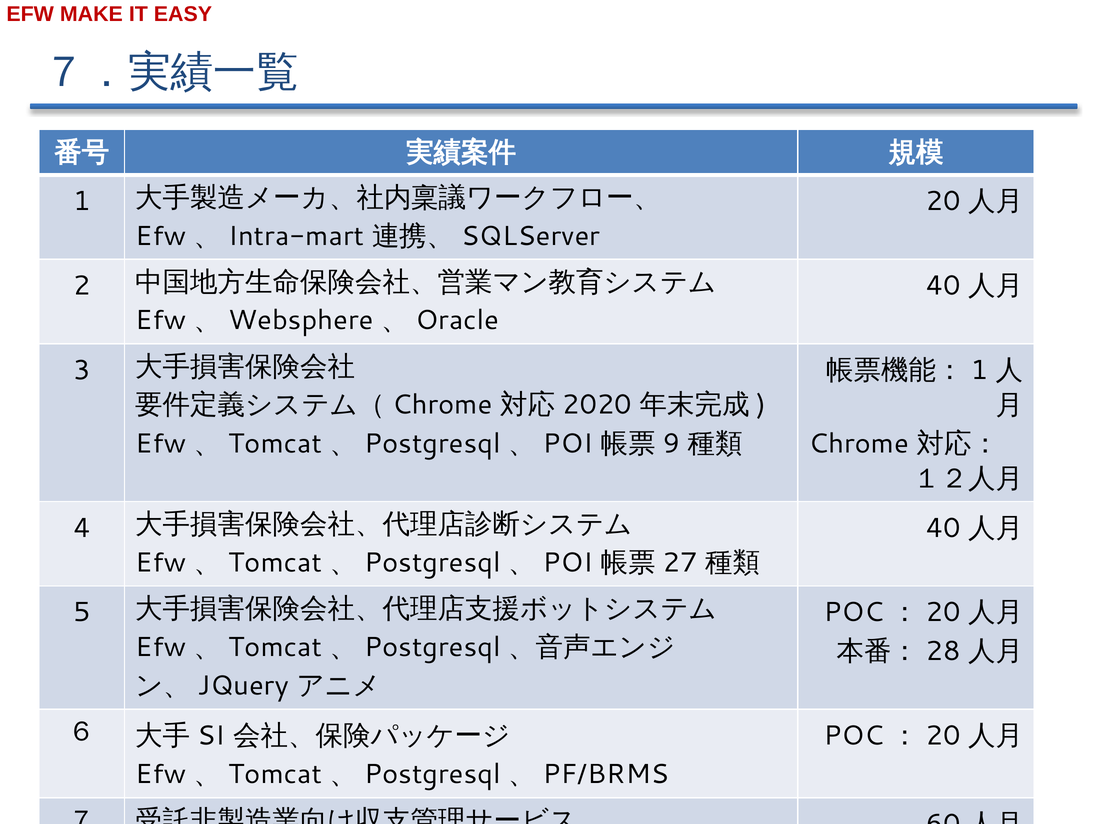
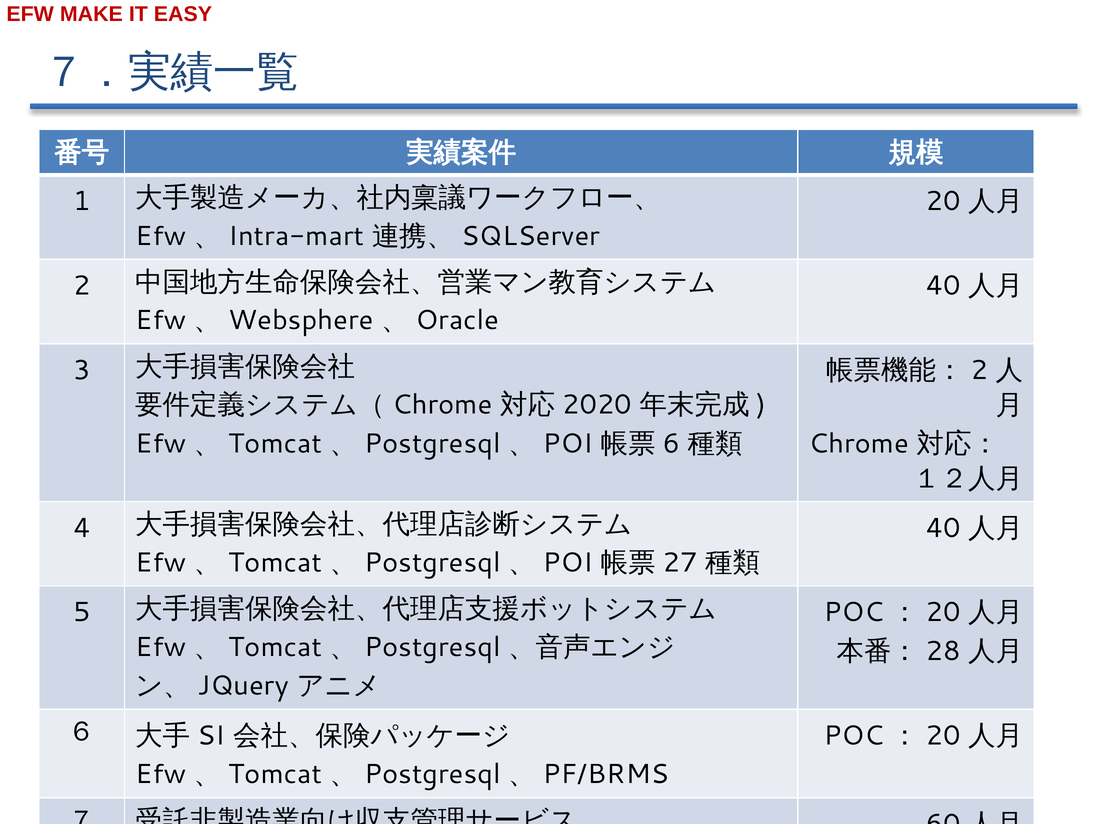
1 at (979, 370): 1 -> 2
9: 9 -> 6
